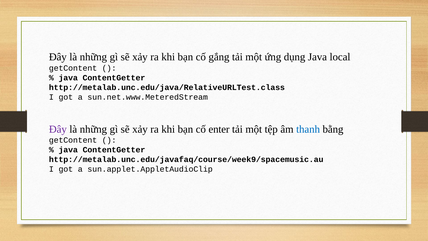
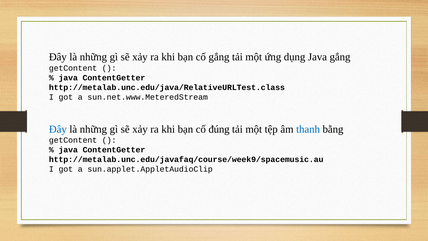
Java local: local -> gắng
Đây at (58, 129) colour: purple -> blue
enter: enter -> đúng
